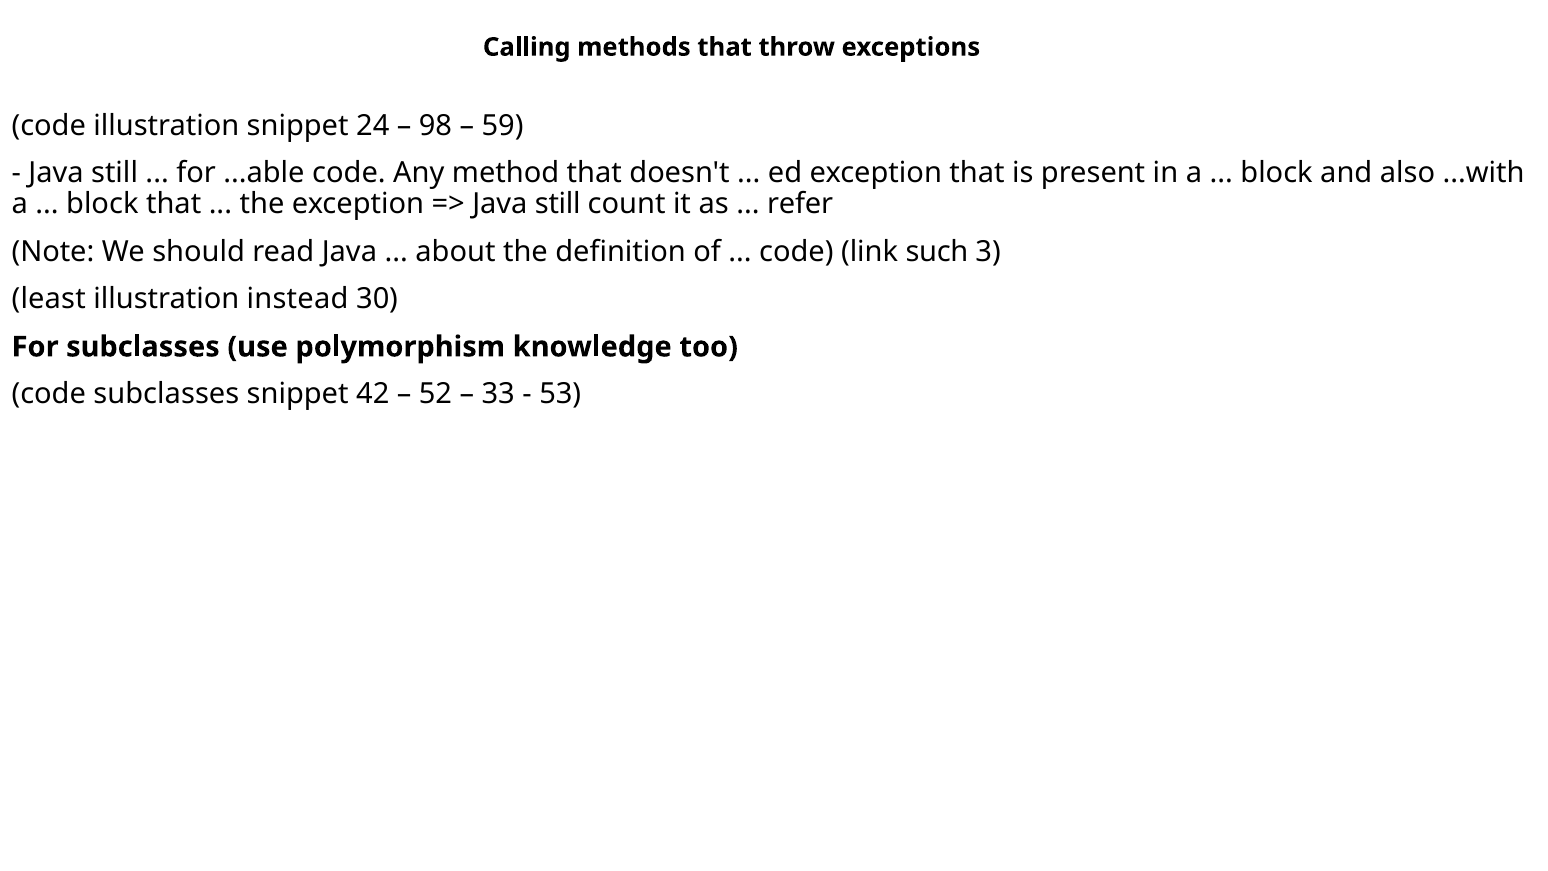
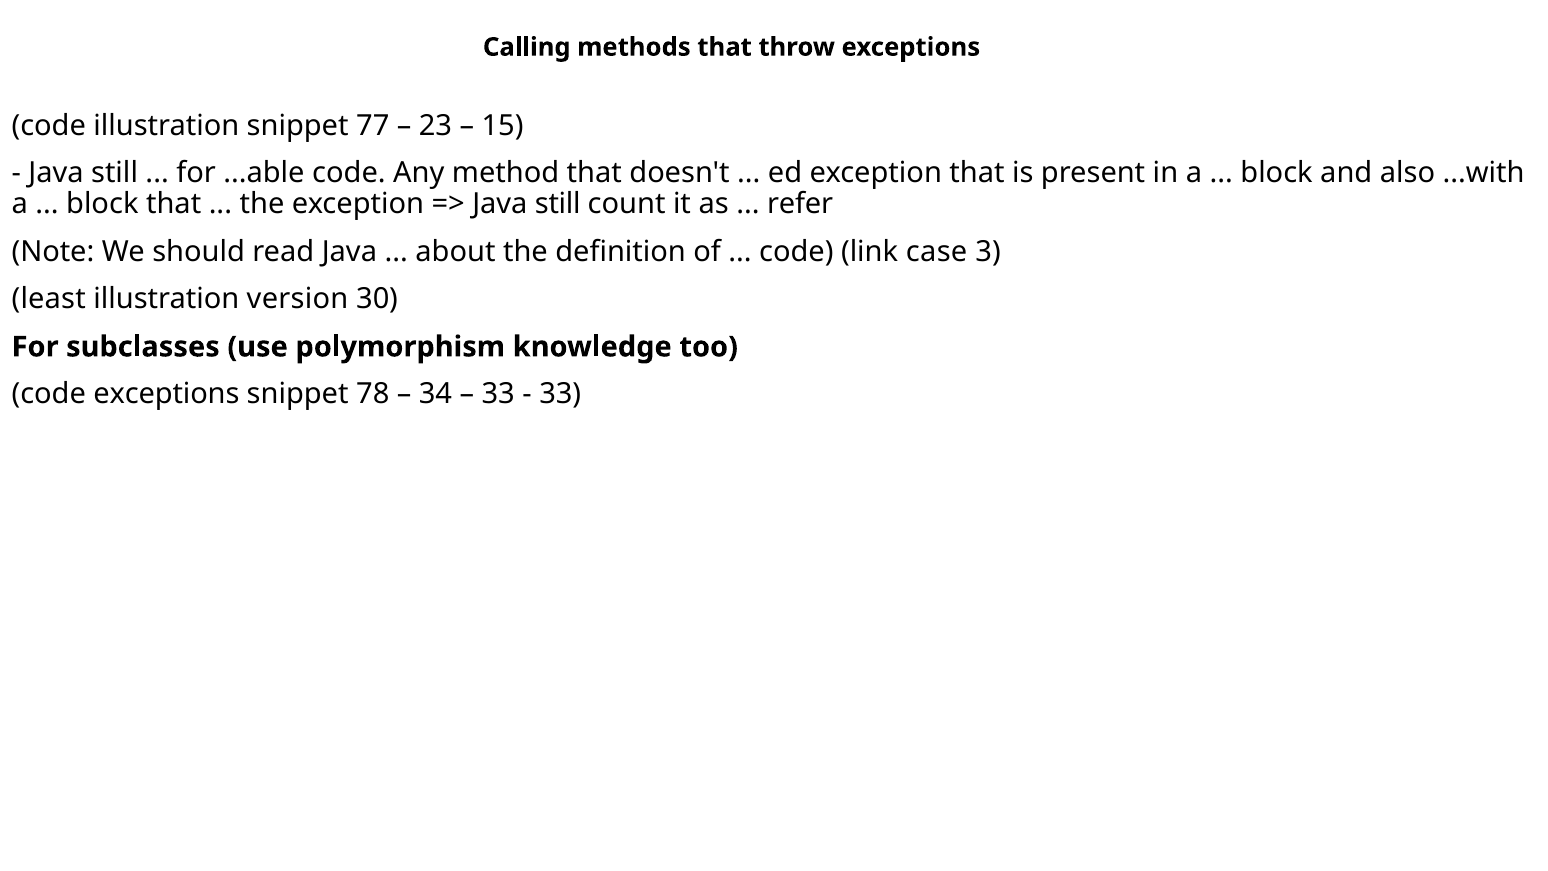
24: 24 -> 77
98: 98 -> 23
59: 59 -> 15
such: such -> case
instead: instead -> version
code subclasses: subclasses -> exceptions
42: 42 -> 78
52: 52 -> 34
53 at (560, 394): 53 -> 33
